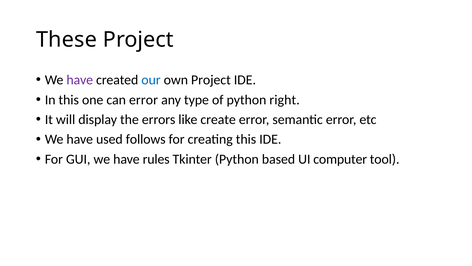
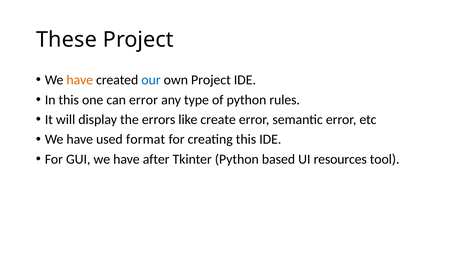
have at (80, 80) colour: purple -> orange
right: right -> rules
follows: follows -> format
rules: rules -> after
computer: computer -> resources
